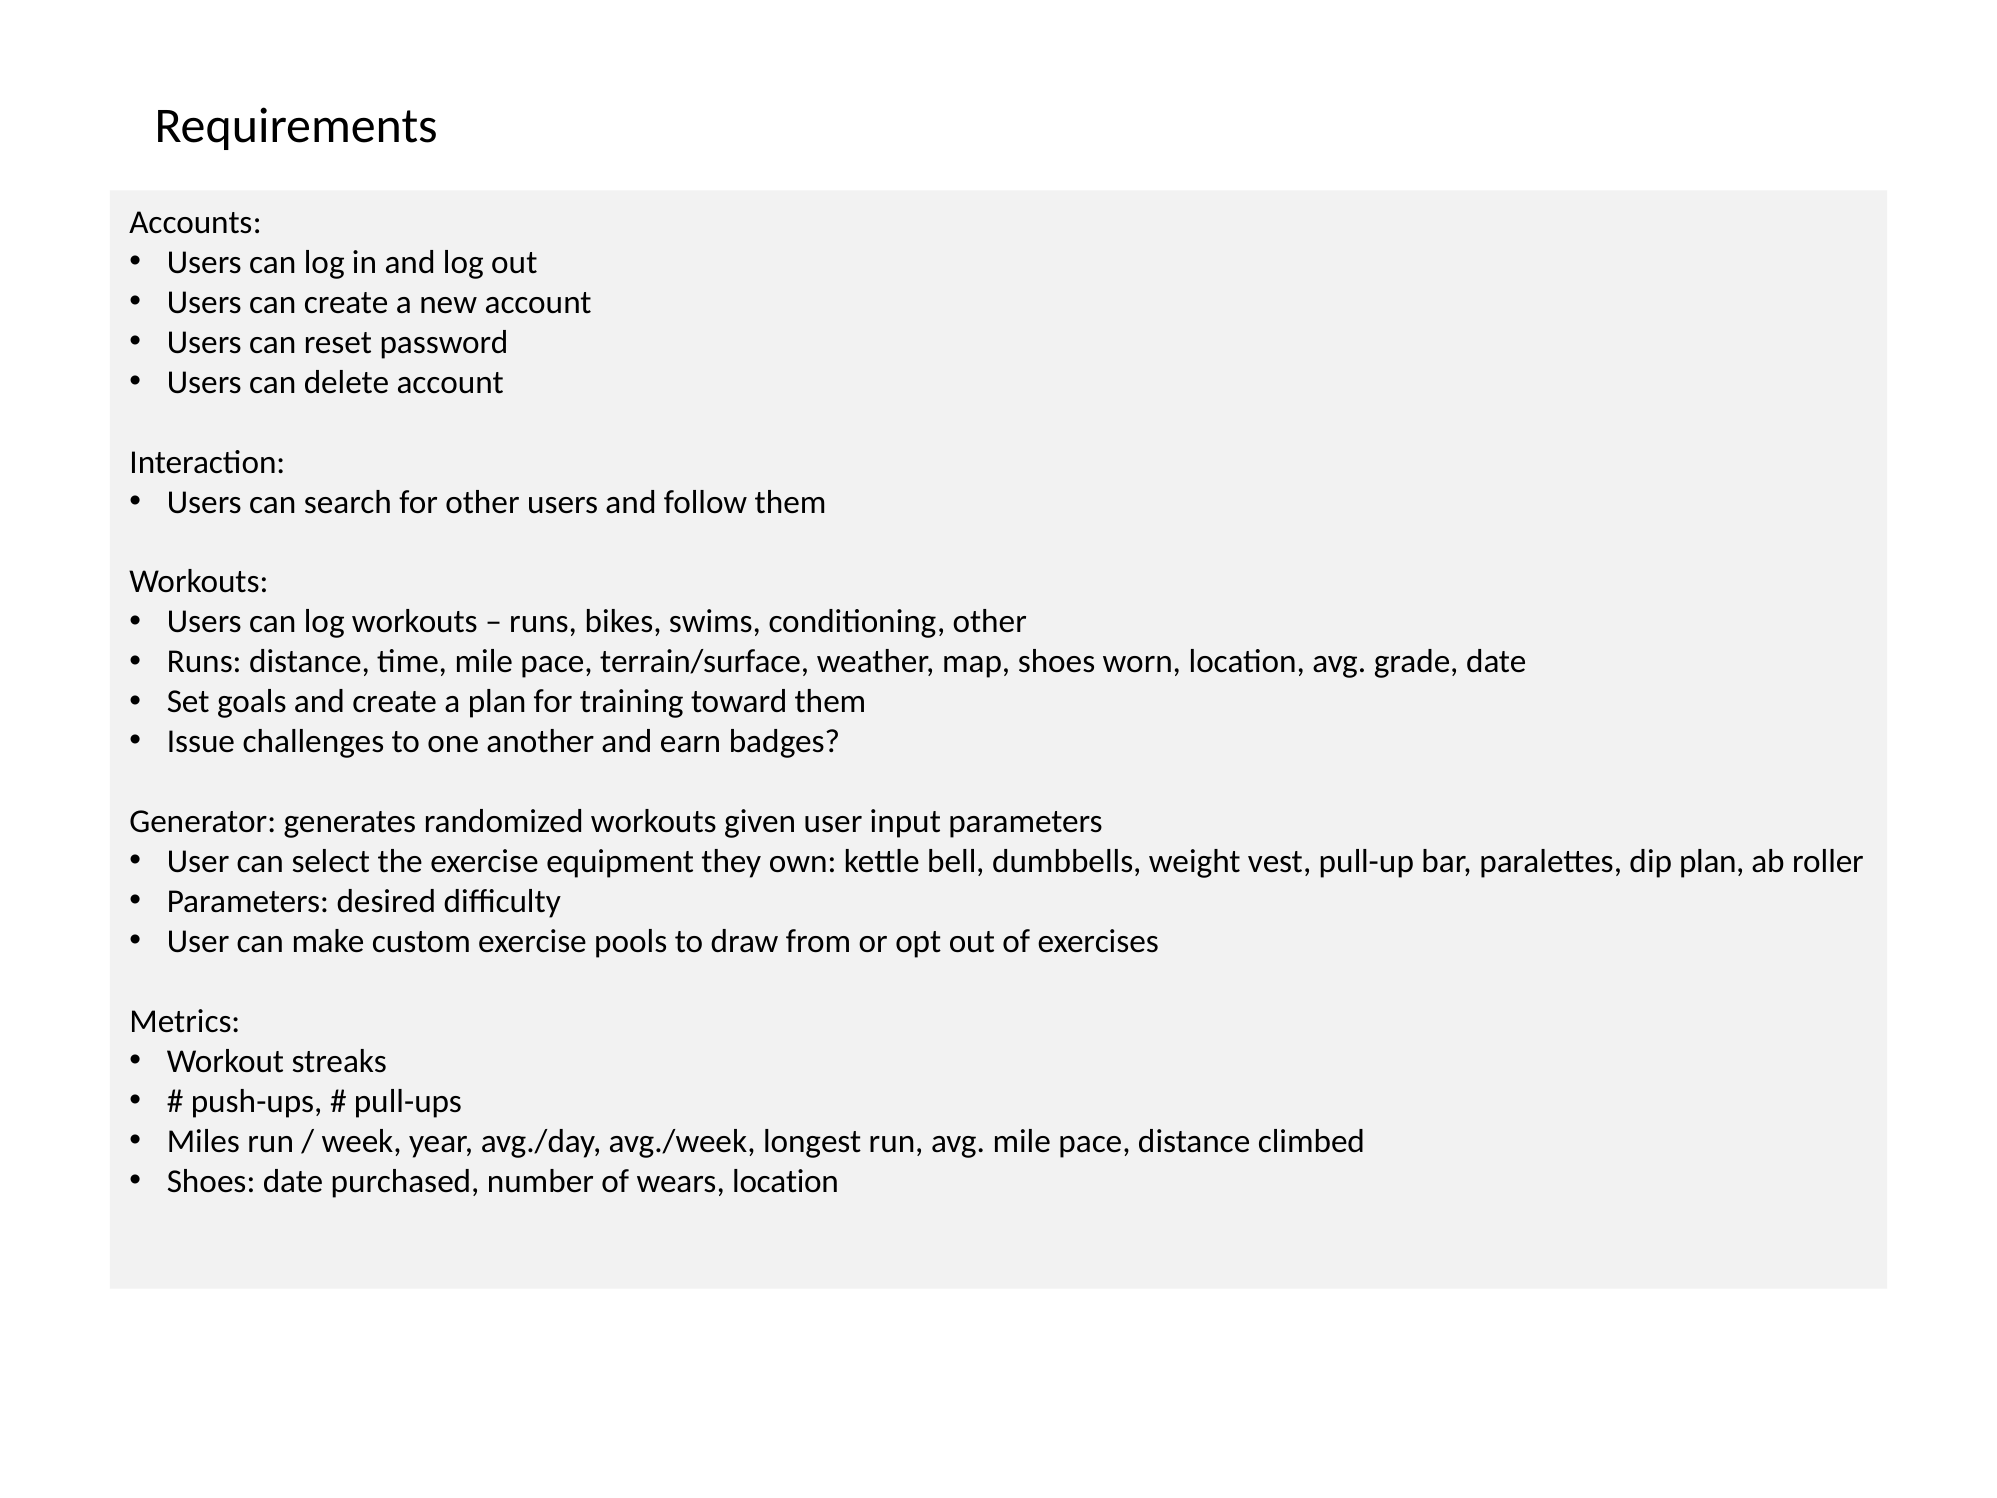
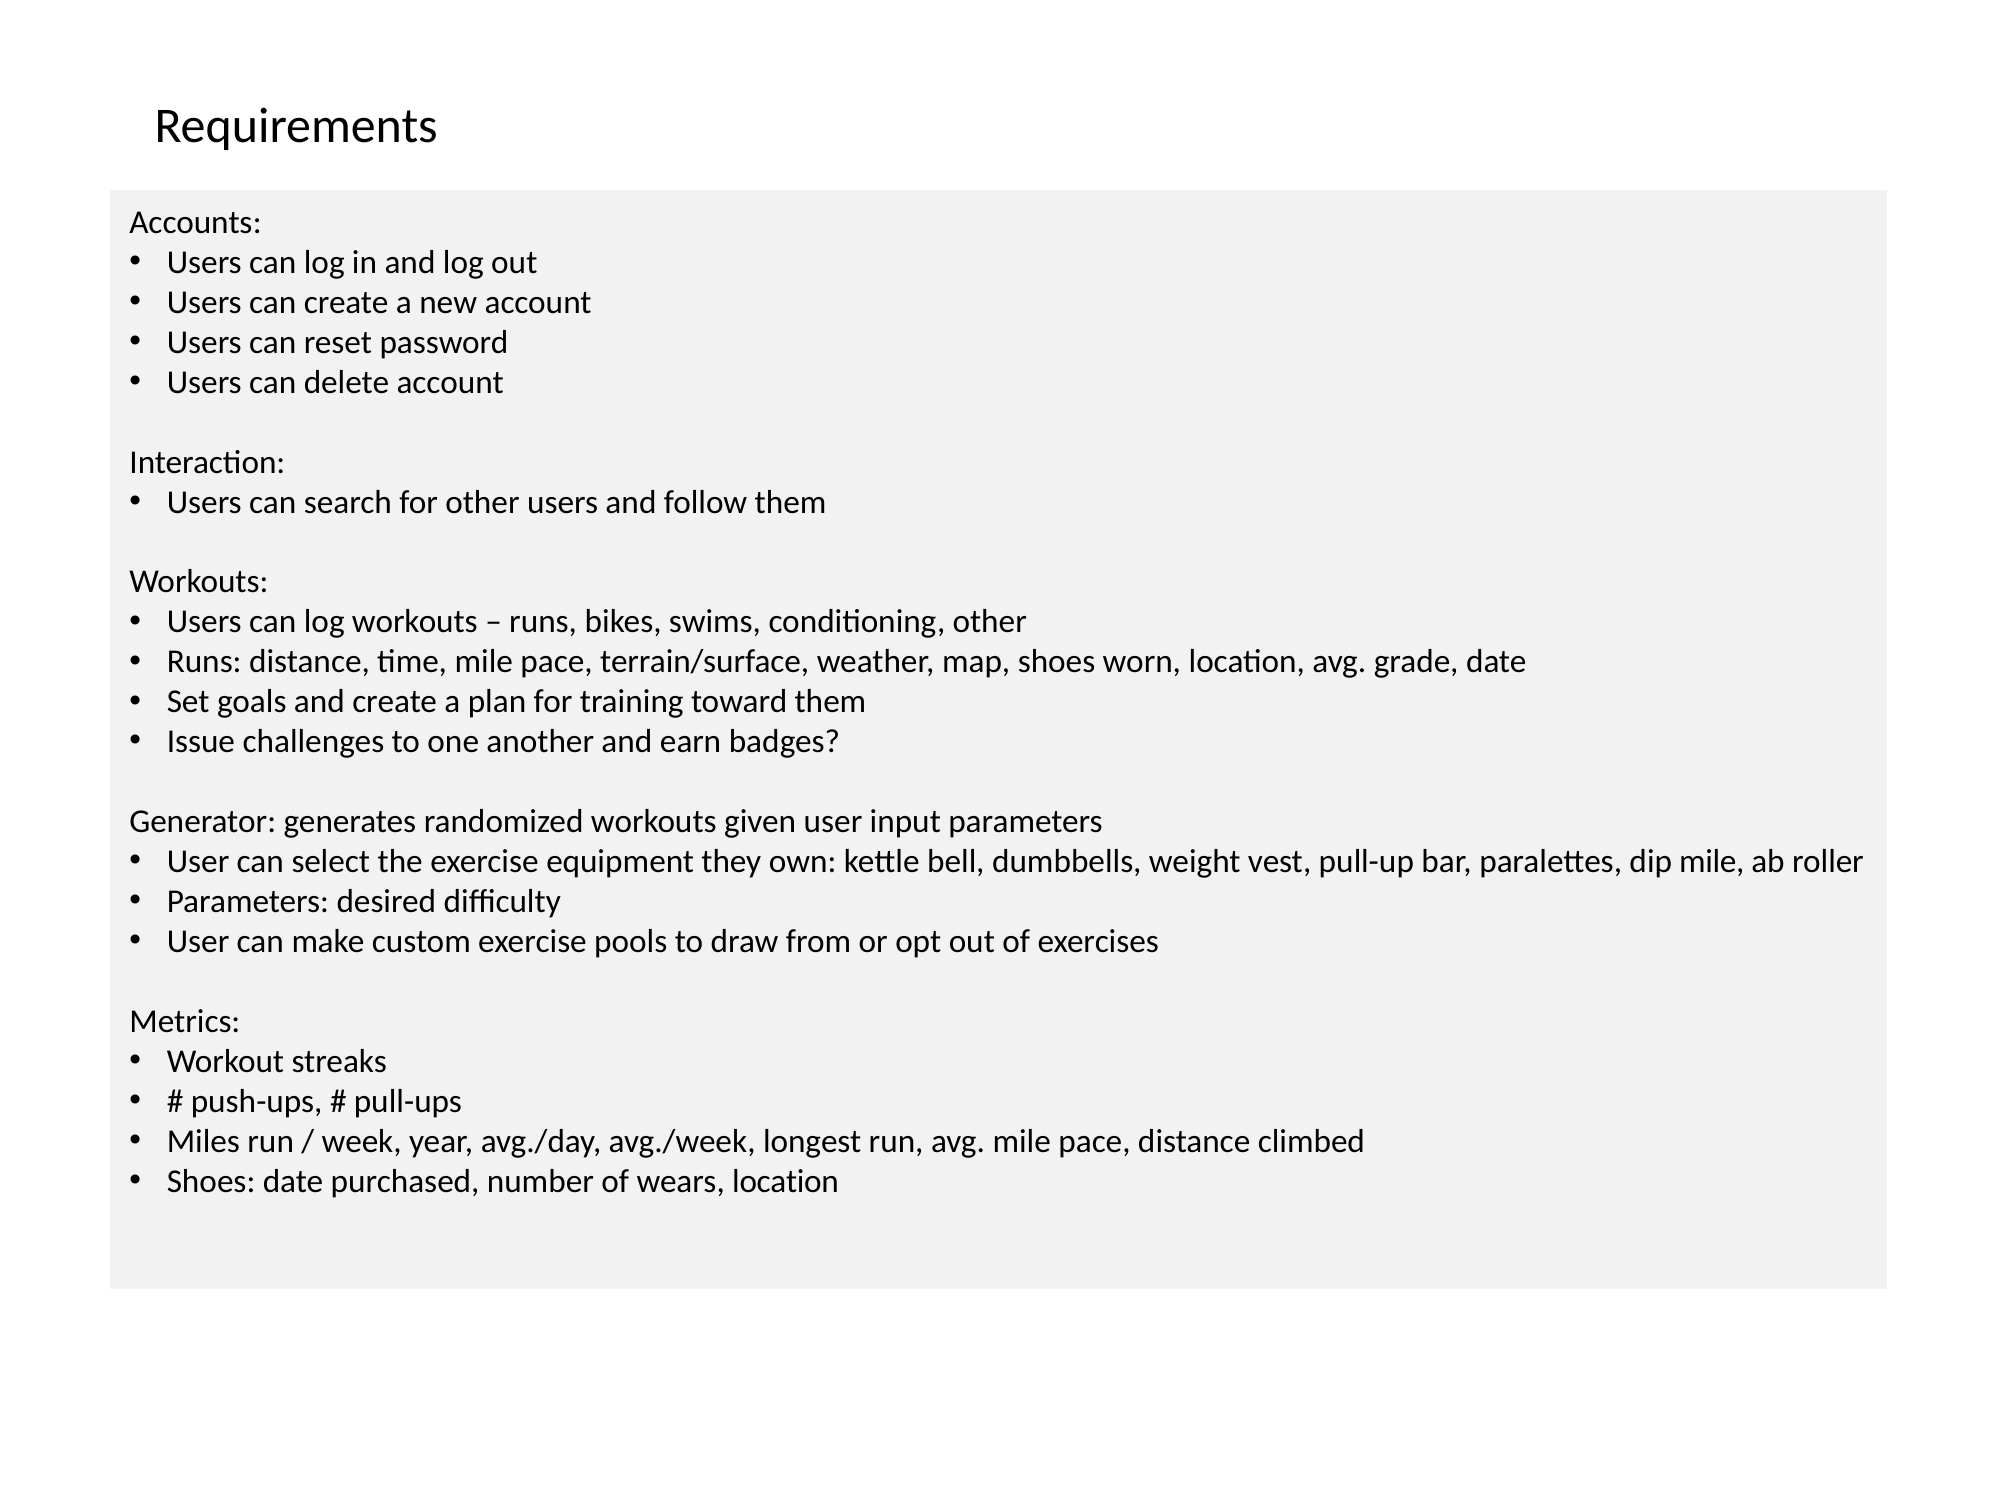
dip plan: plan -> mile
